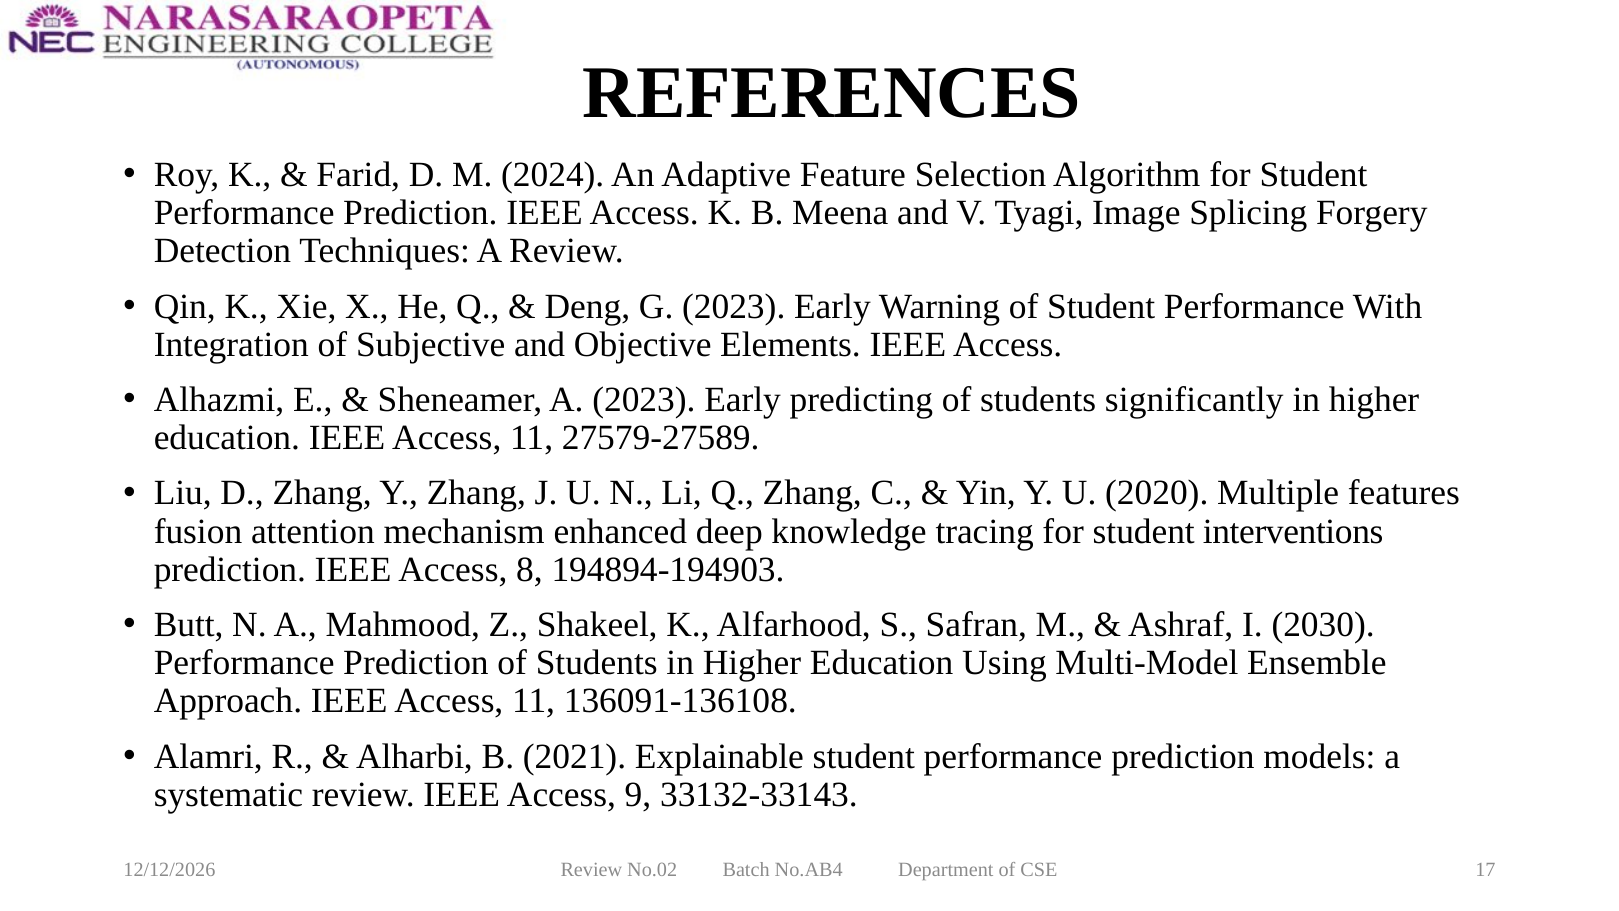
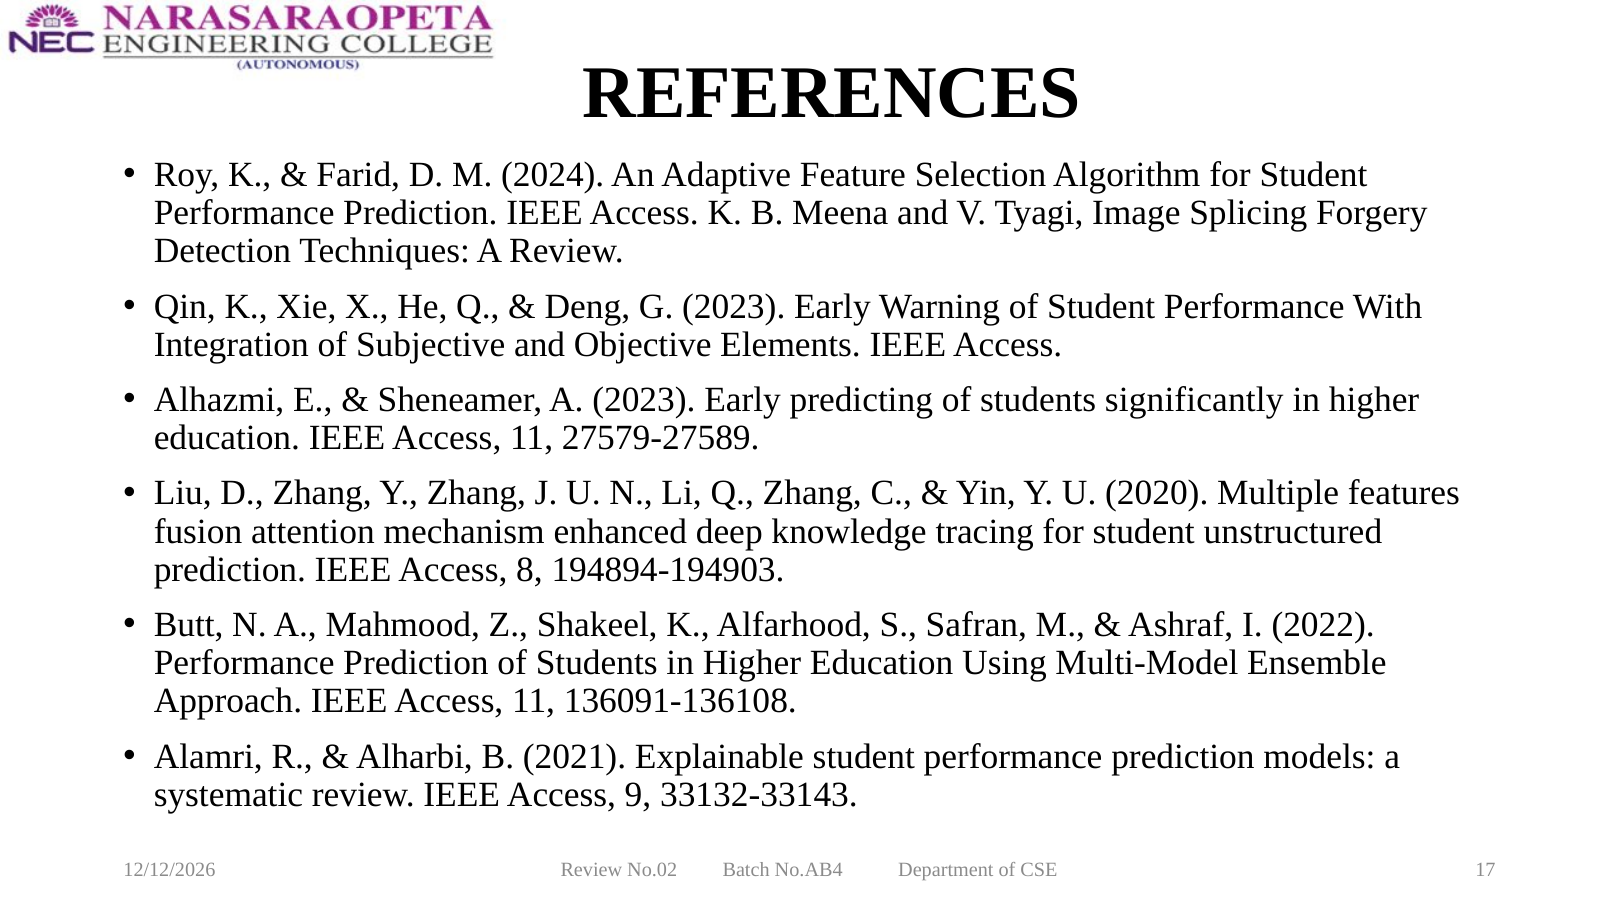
interventions: interventions -> unstructured
2030: 2030 -> 2022
